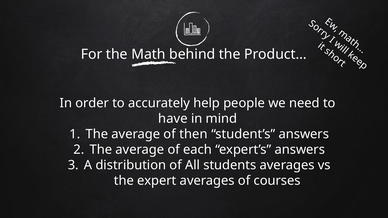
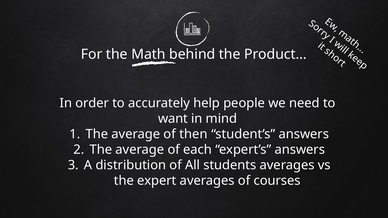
have: have -> want
